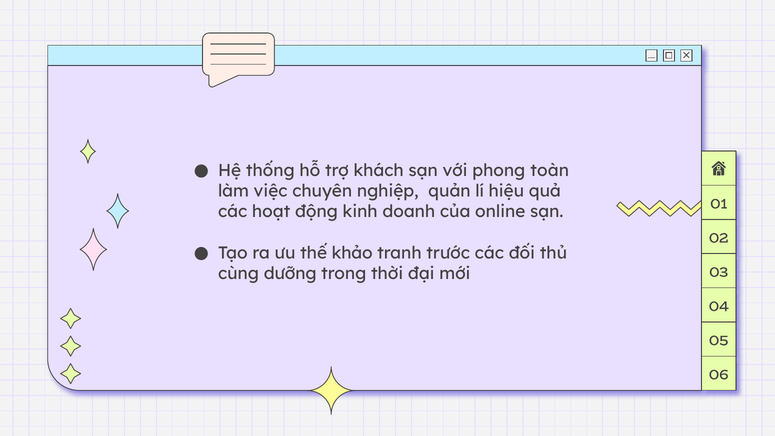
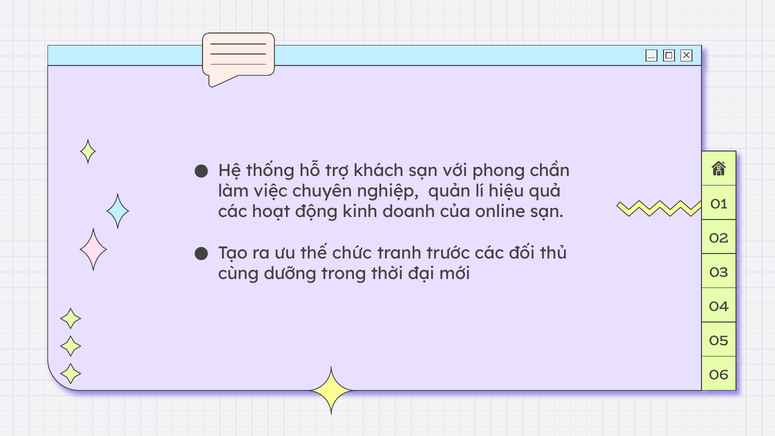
toàn: toàn -> chần
khảo: khảo -> chức
